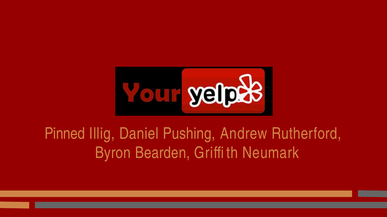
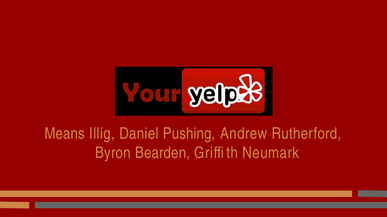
Pinned: Pinned -> Means
